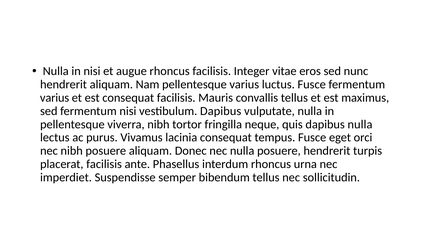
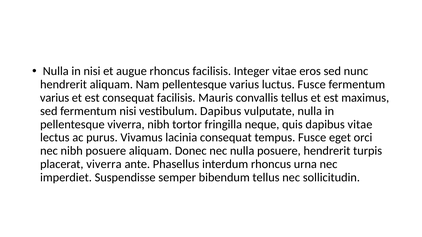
dapibus nulla: nulla -> vitae
placerat facilisis: facilisis -> viverra
